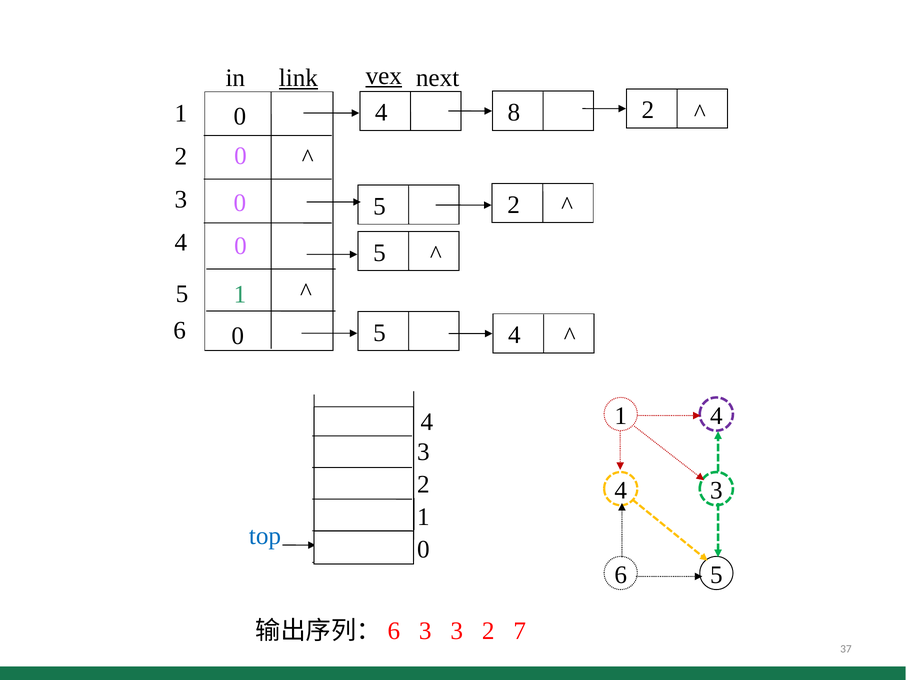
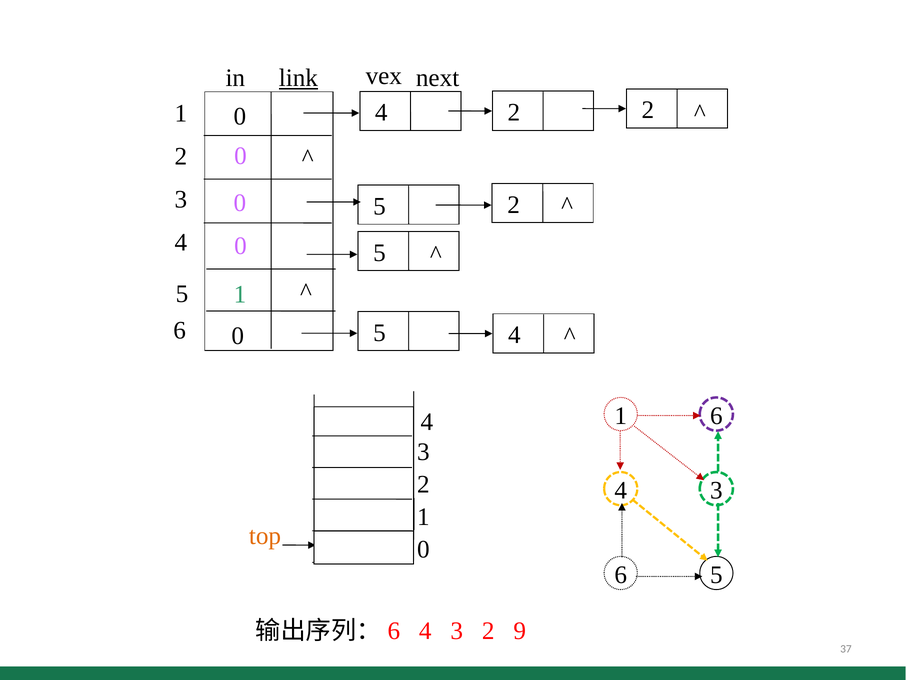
vex underline: present -> none
4 8: 8 -> 2
1 4: 4 -> 6
top colour: blue -> orange
3 at (425, 630): 3 -> 4
7: 7 -> 9
